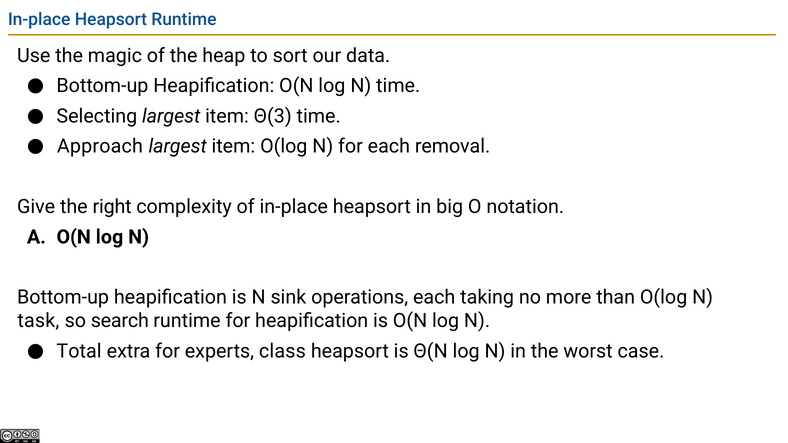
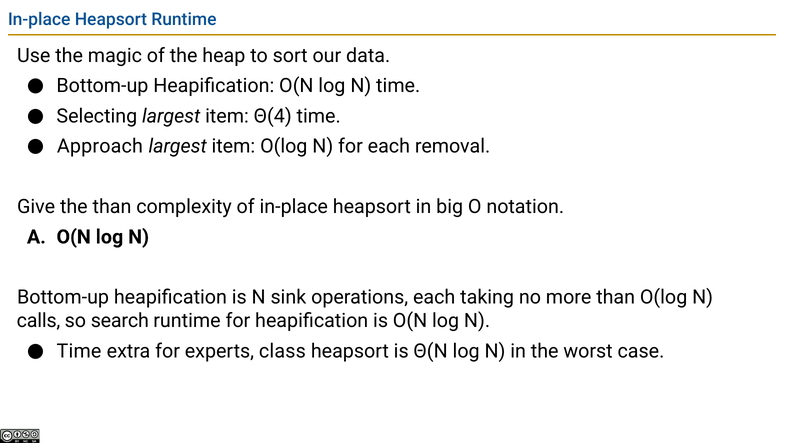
Θ(3: Θ(3 -> Θ(4
the right: right -> than
task: task -> calls
Total at (79, 351): Total -> Time
